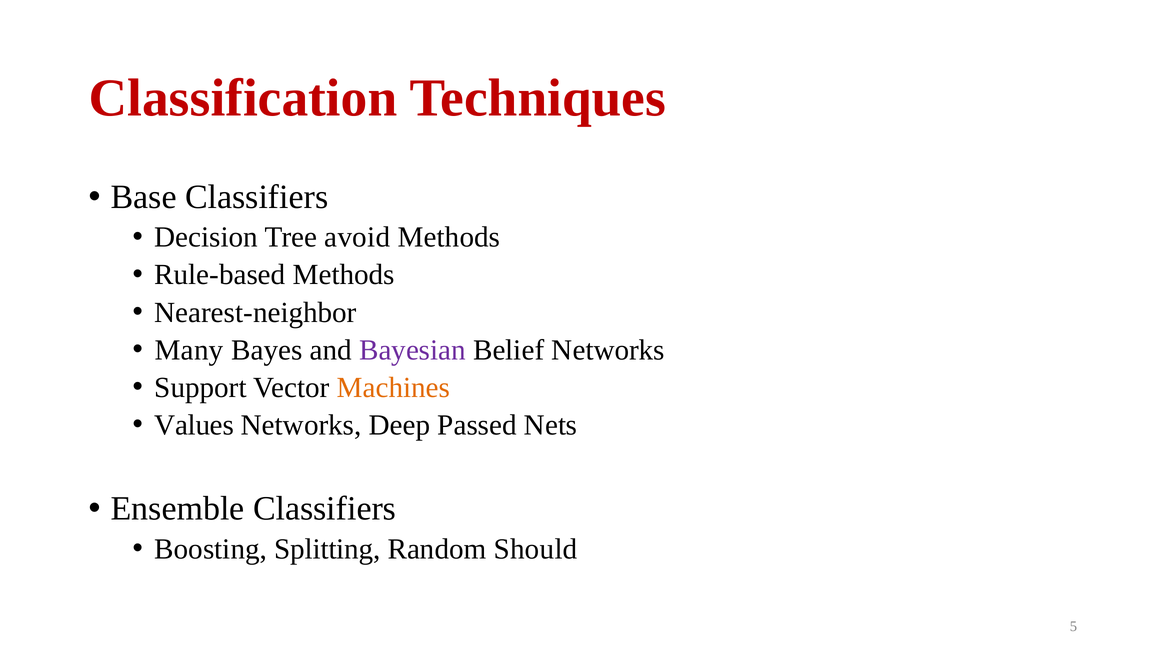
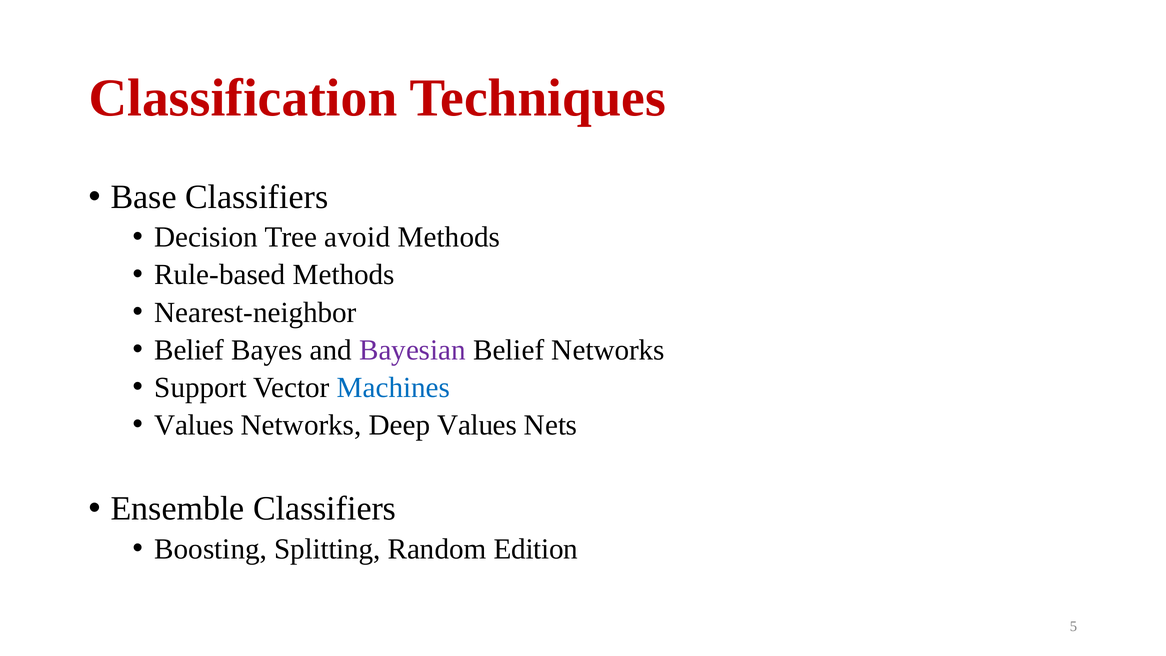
Many at (189, 350): Many -> Belief
Machines colour: orange -> blue
Deep Passed: Passed -> Values
Should: Should -> Edition
